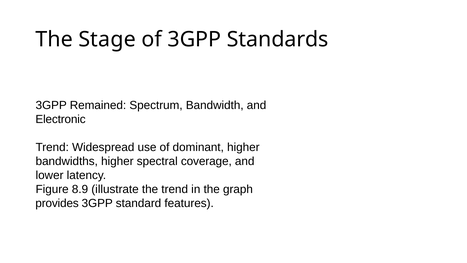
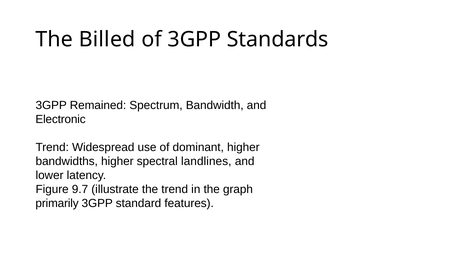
Stage: Stage -> Billed
coverage: coverage -> landlines
8.9: 8.9 -> 9.7
provides: provides -> primarily
